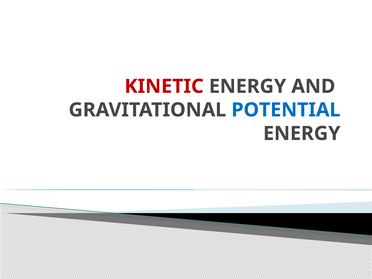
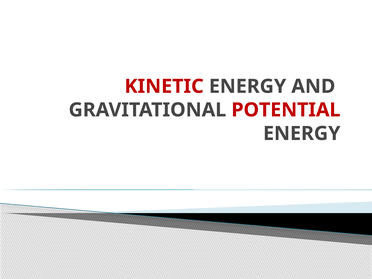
POTENTIAL colour: blue -> red
